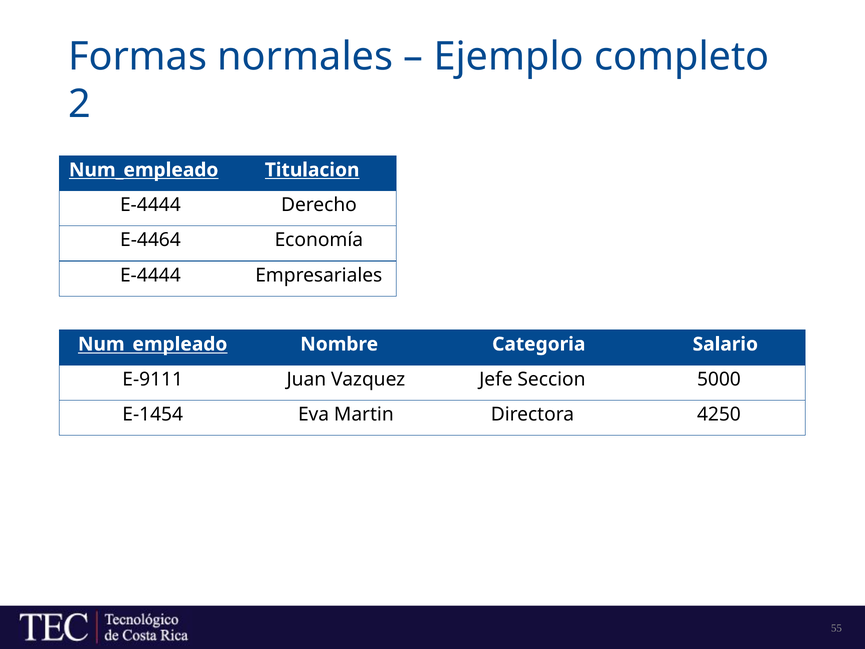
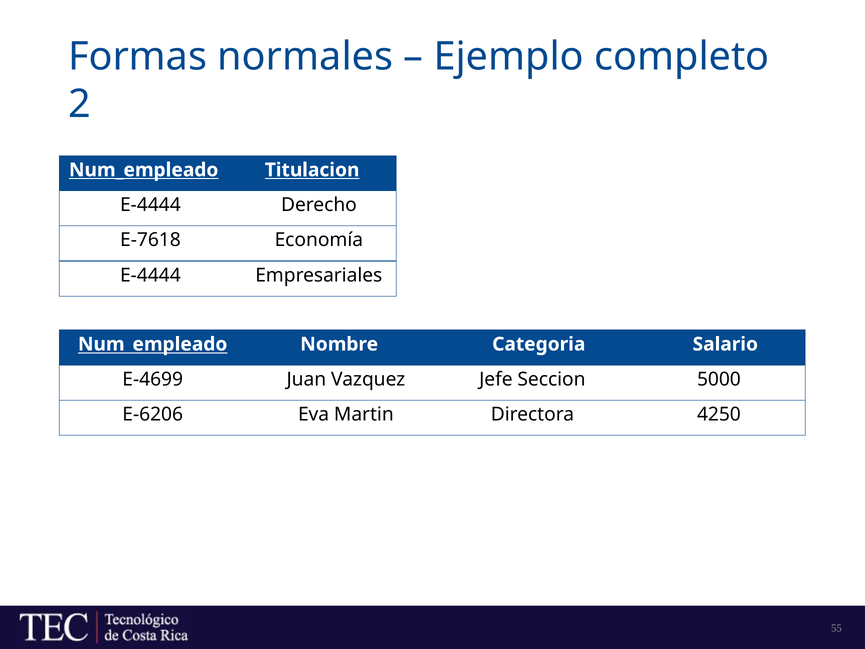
E-4464: E-4464 -> E-7618
E-9111: E-9111 -> E-4699
E-1454: E-1454 -> E-6206
